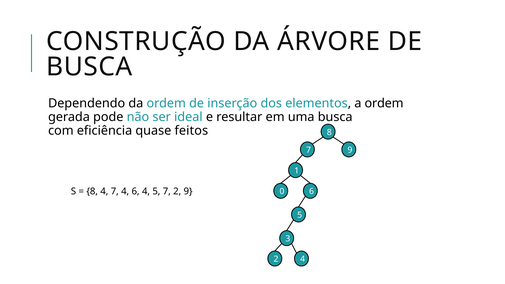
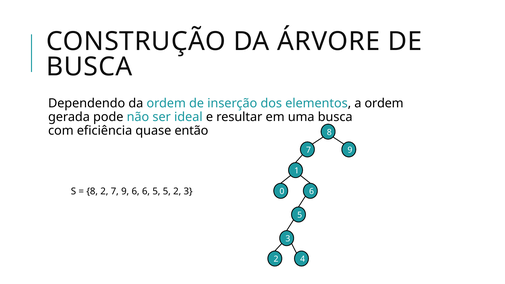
feitos: feitos -> então
8 4: 4 -> 2
7 4: 4 -> 9
6 4: 4 -> 6
5 7: 7 -> 5
2 9: 9 -> 3
